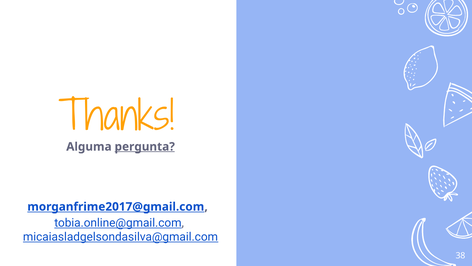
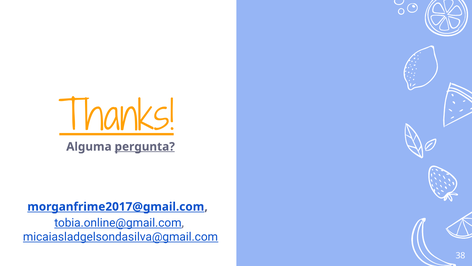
Thanks underline: none -> present
